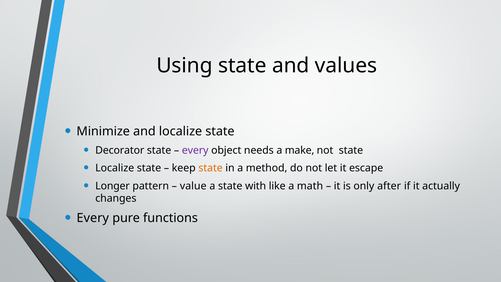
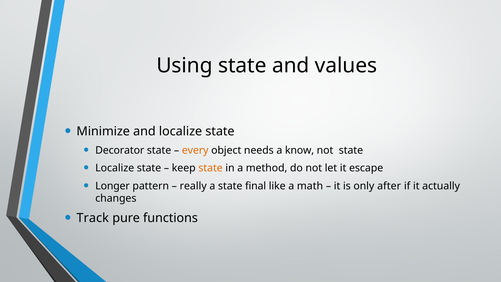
every at (195, 150) colour: purple -> orange
make: make -> know
value: value -> really
with: with -> final
Every at (93, 218): Every -> Track
